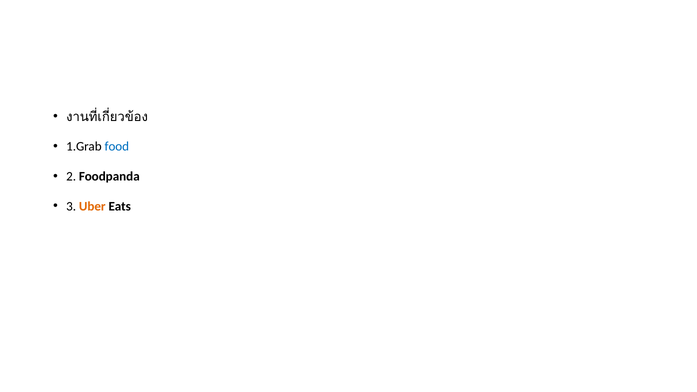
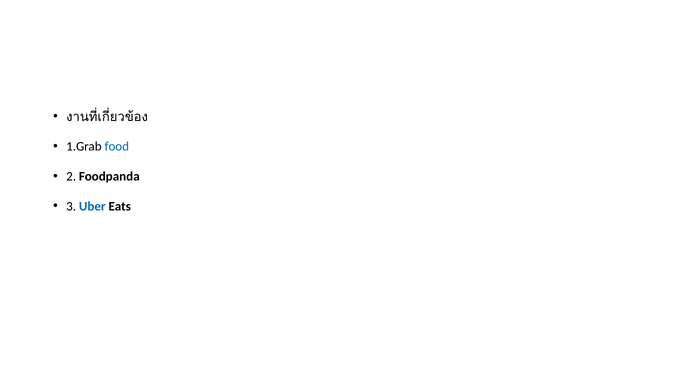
Uber colour: orange -> blue
